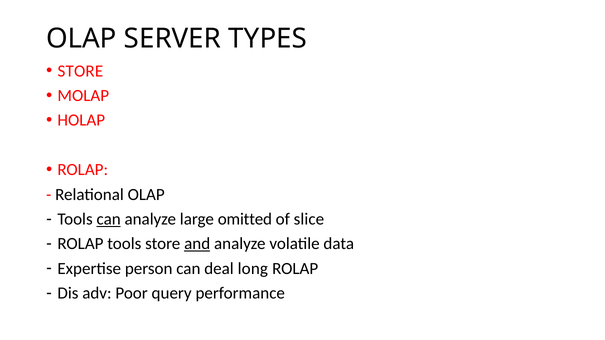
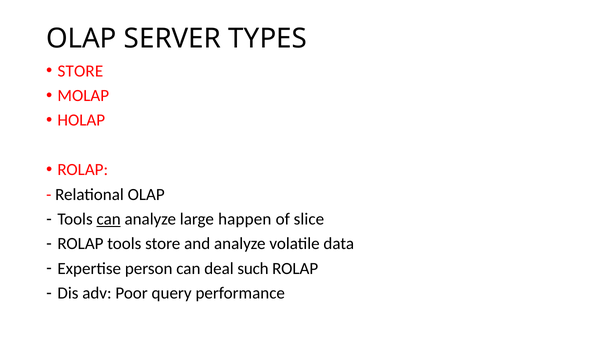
omitted: omitted -> happen
and underline: present -> none
long: long -> such
